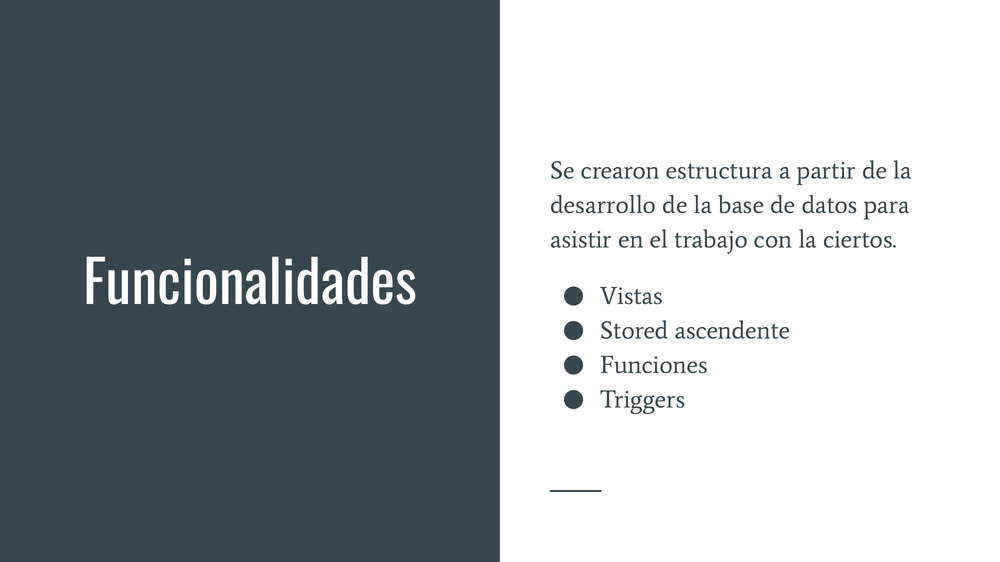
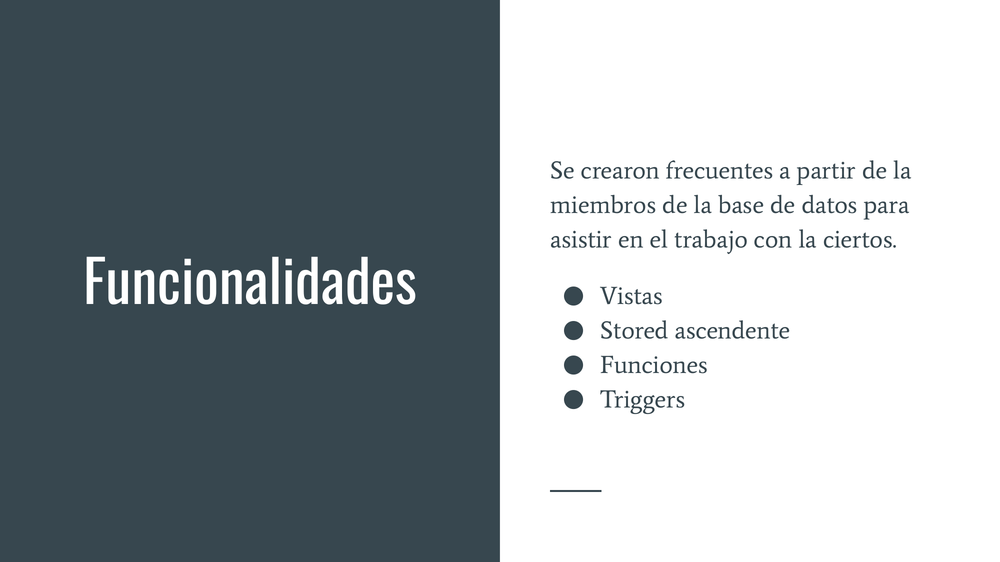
estructura: estructura -> frecuentes
desarrollo: desarrollo -> miembros
